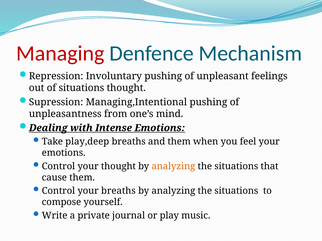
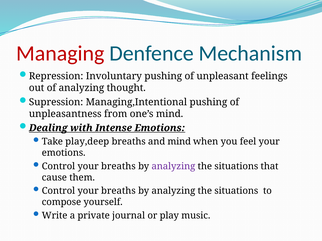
of situations: situations -> analyzing
and them: them -> mind
thought at (118, 167): thought -> breaths
analyzing at (173, 167) colour: orange -> purple
